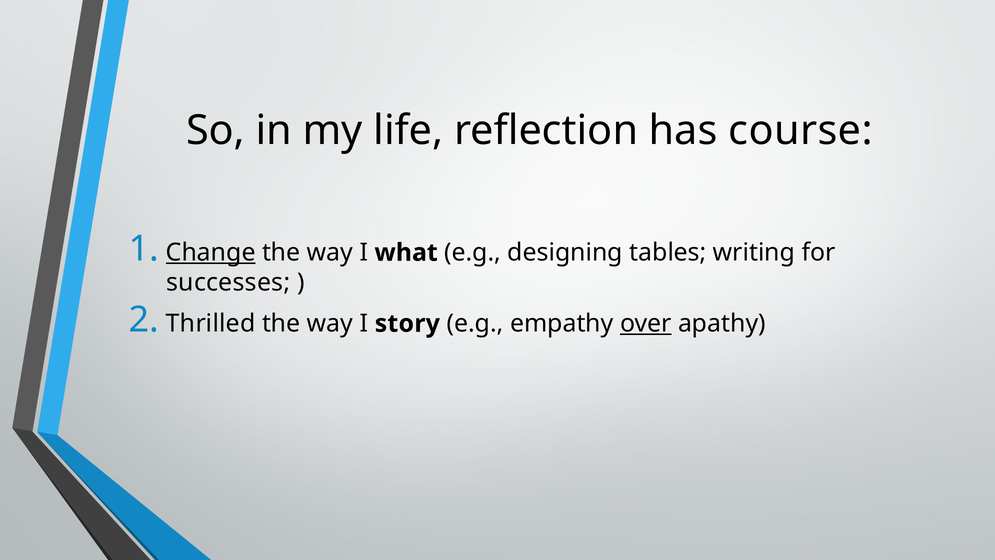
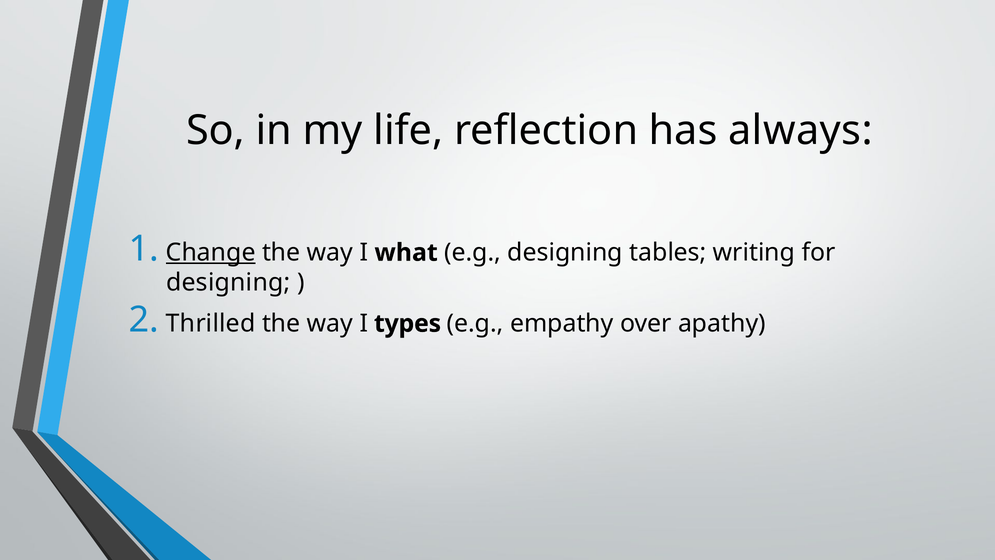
course: course -> always
successes at (228, 282): successes -> designing
story: story -> types
over underline: present -> none
